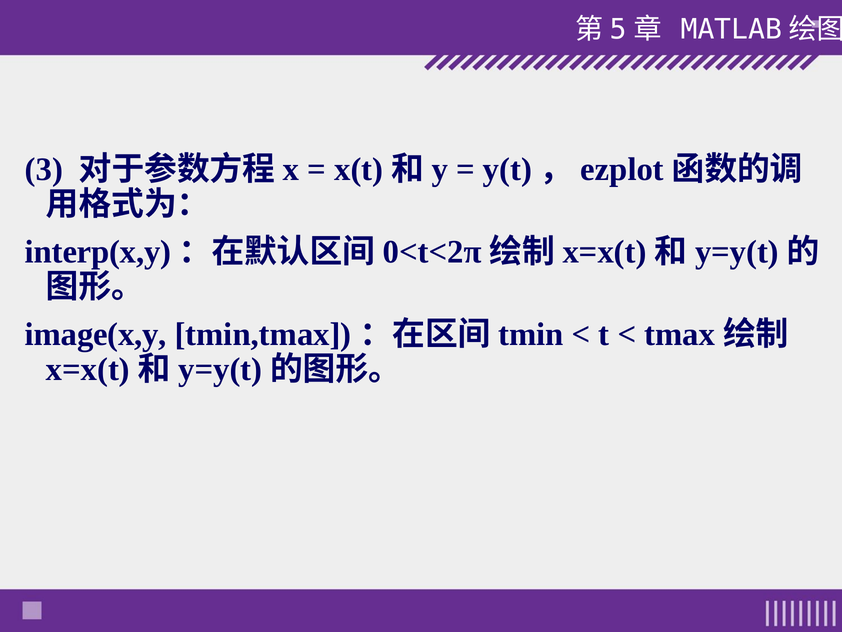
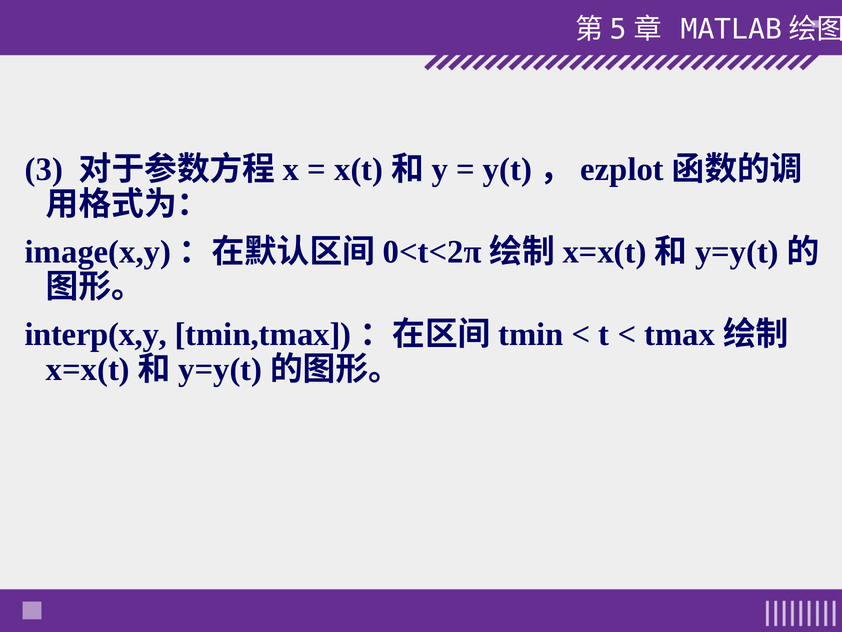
interp(x,y: interp(x,y -> image(x,y
image(x,y: image(x,y -> interp(x,y
